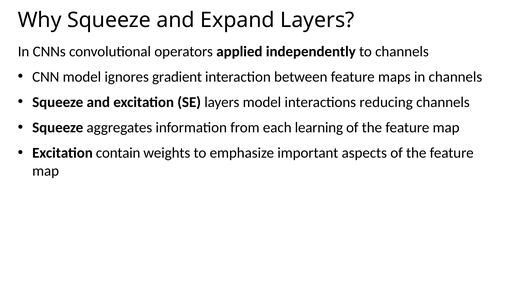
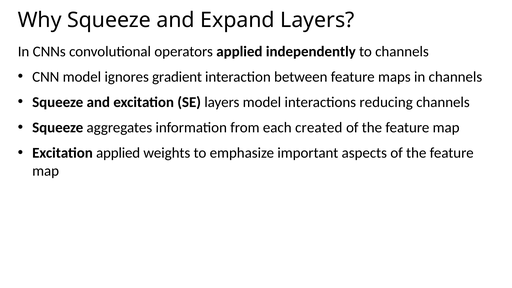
learning: learning -> created
Excitation contain: contain -> applied
